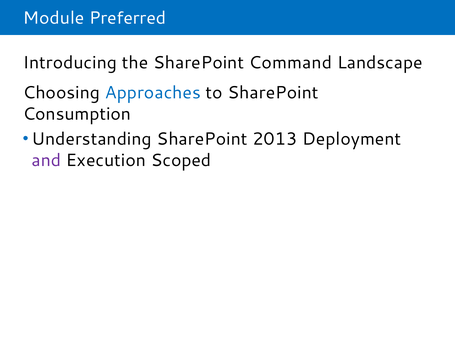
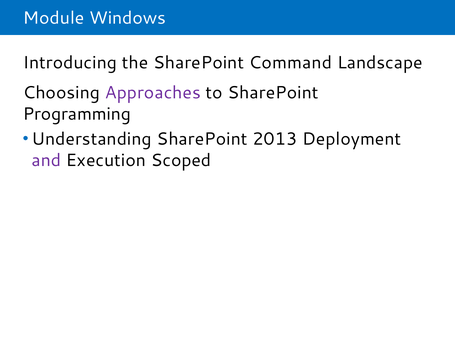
Preferred: Preferred -> Windows
Approaches colour: blue -> purple
Consumption: Consumption -> Programming
